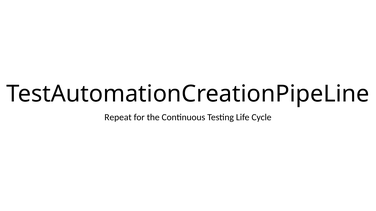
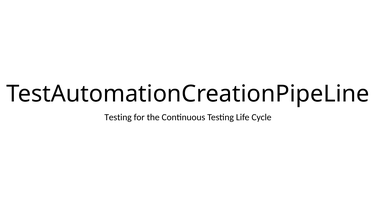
Repeat at (118, 118): Repeat -> Testing
